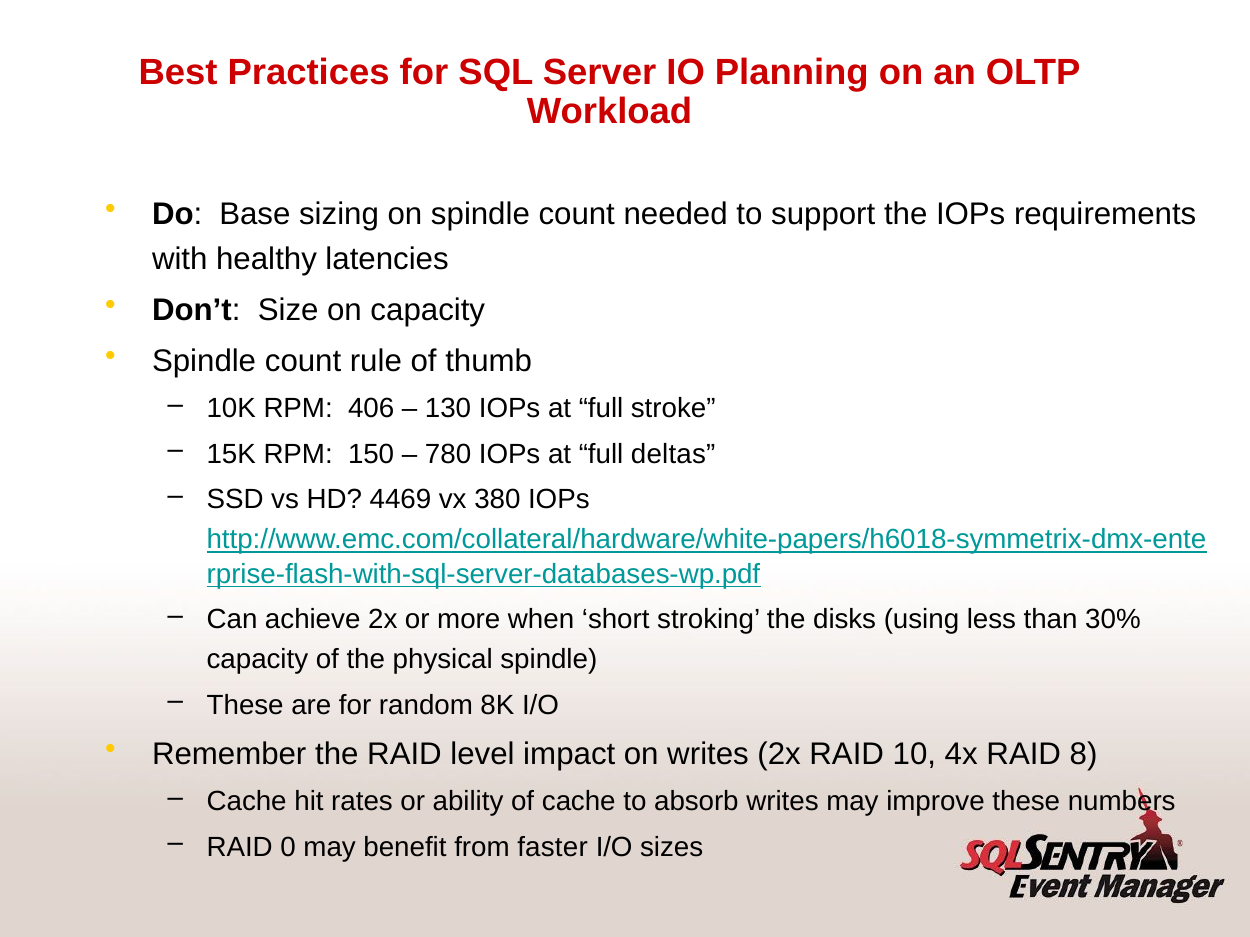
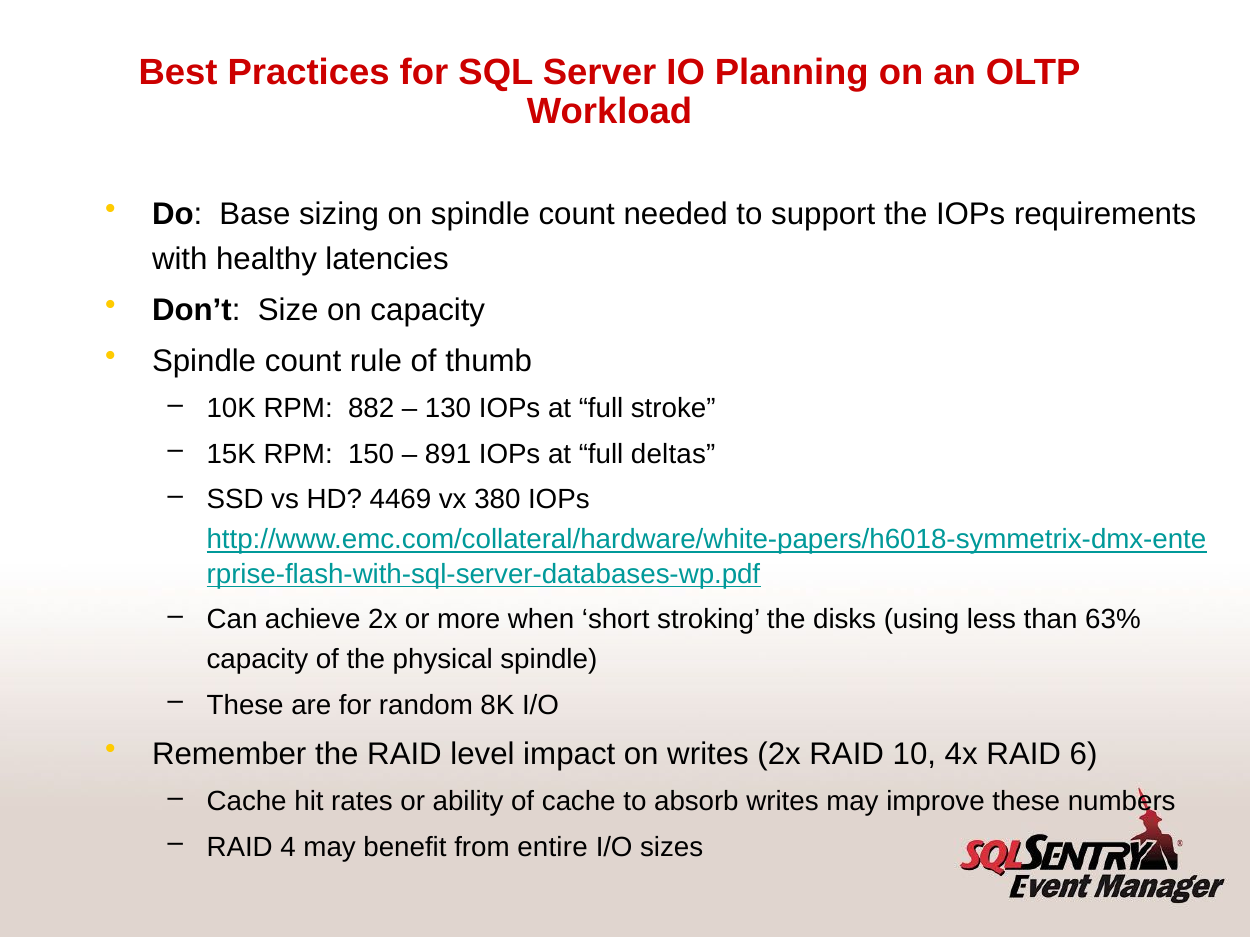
406: 406 -> 882
780: 780 -> 891
30%: 30% -> 63%
8: 8 -> 6
0: 0 -> 4
faster: faster -> entire
